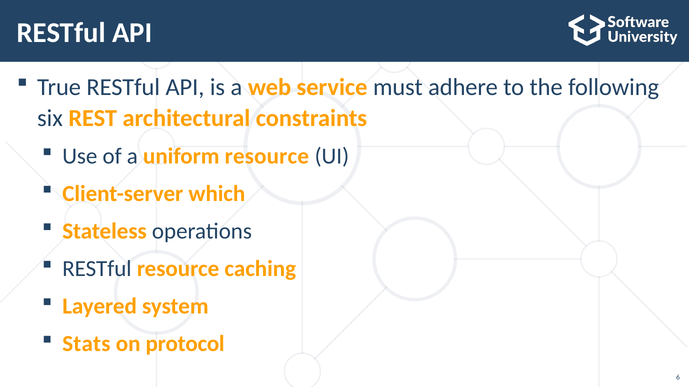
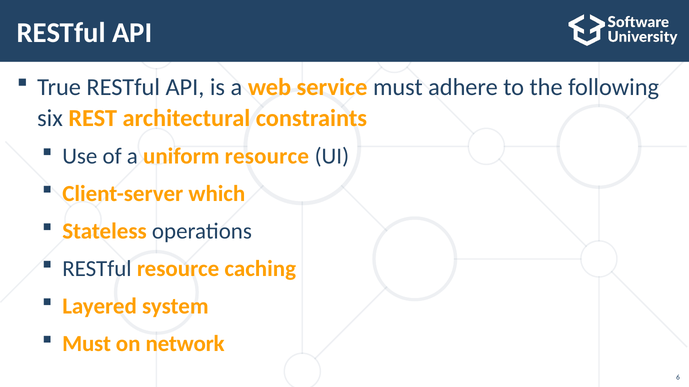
Stats at (86, 344): Stats -> Must
protocol: protocol -> network
